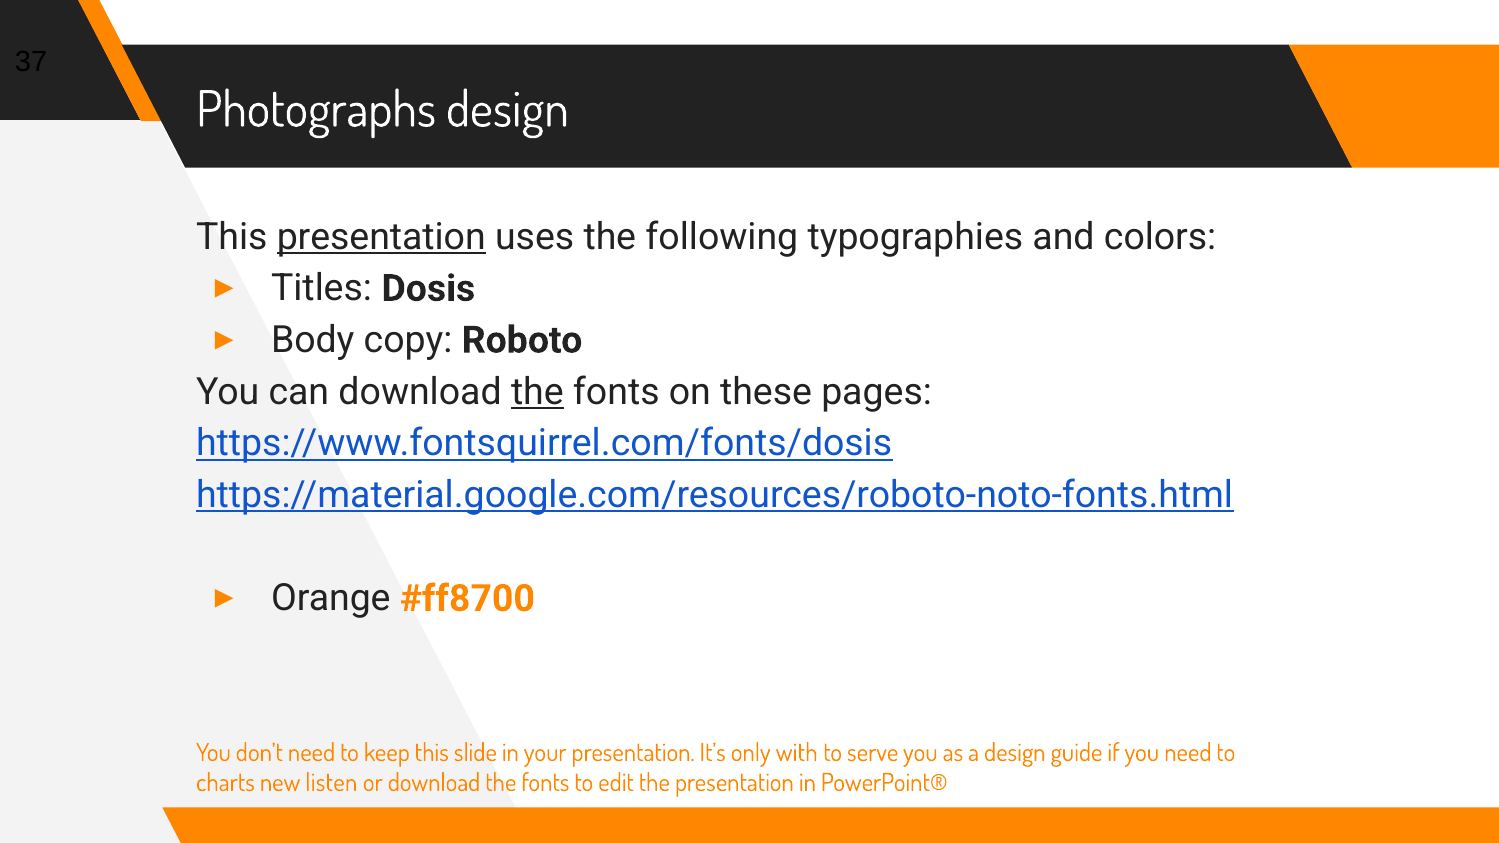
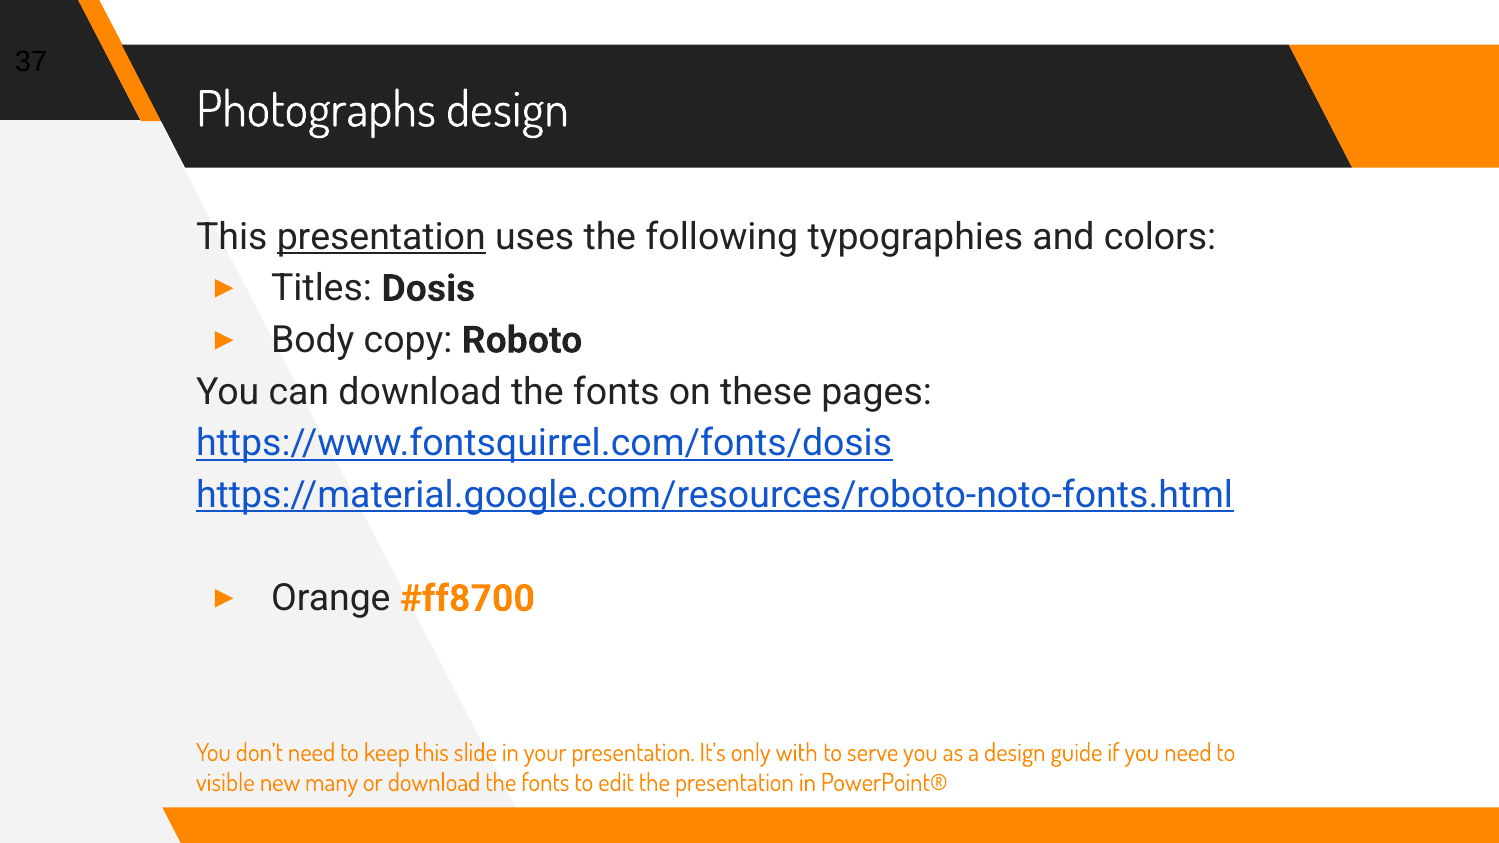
the at (537, 392) underline: present -> none
charts: charts -> visible
listen: listen -> many
